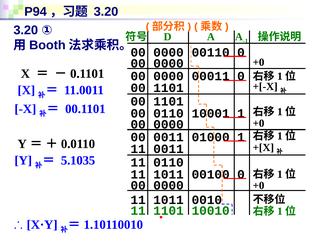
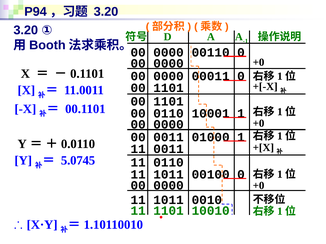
5.1035: 5.1035 -> 5.0745
